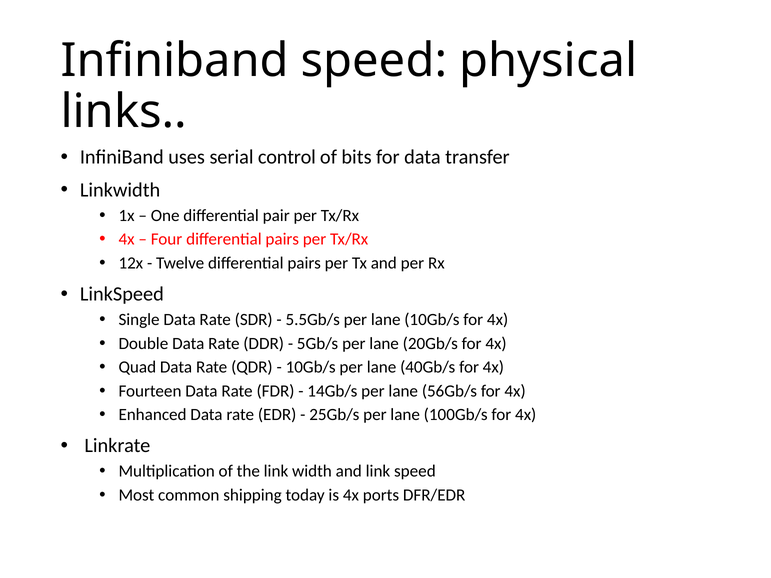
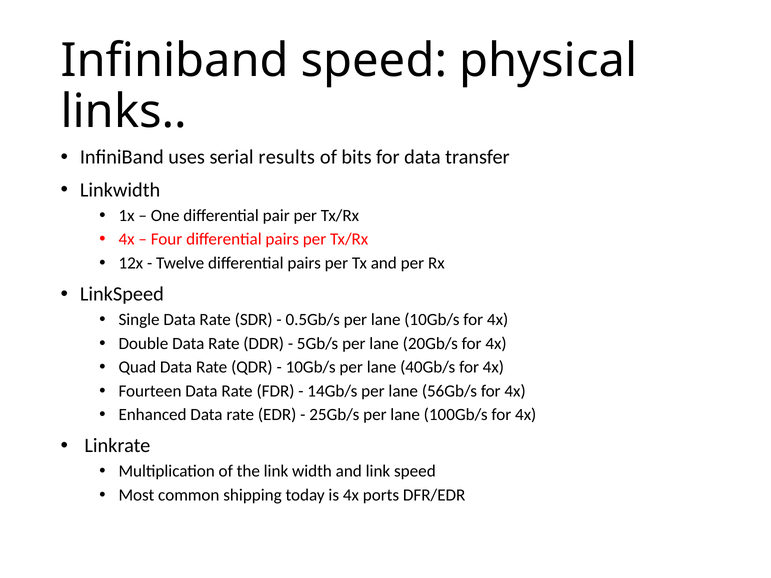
control: control -> results
5.5Gb/s: 5.5Gb/s -> 0.5Gb/s
